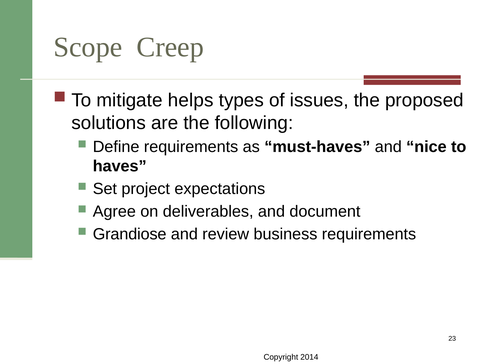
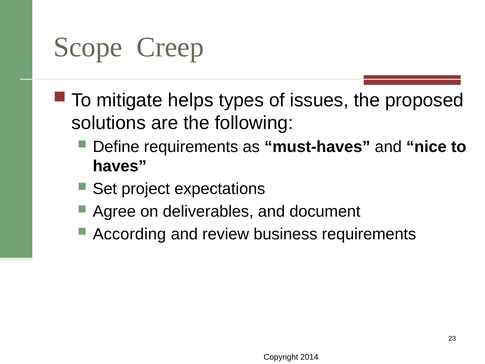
Grandiose: Grandiose -> According
